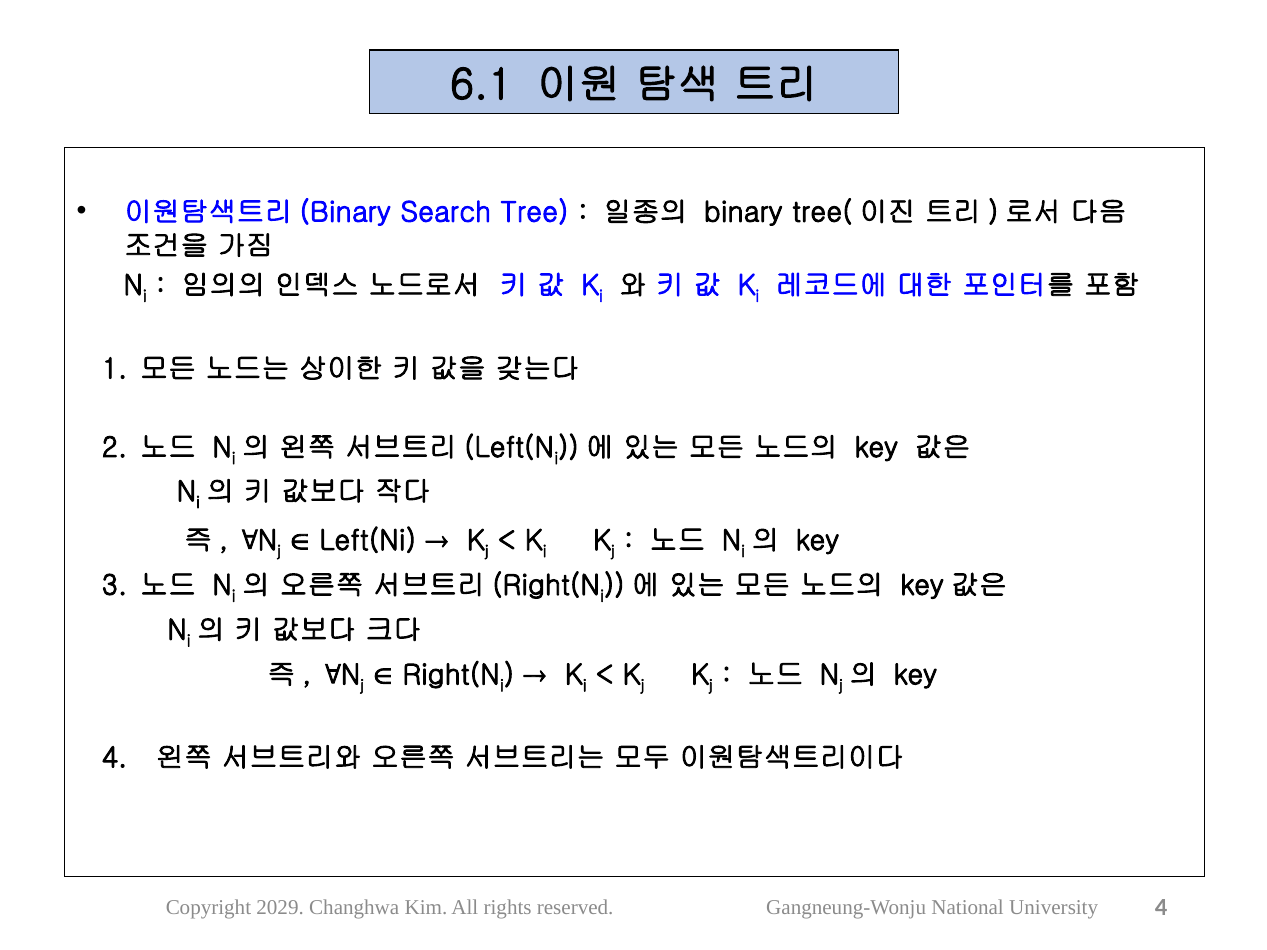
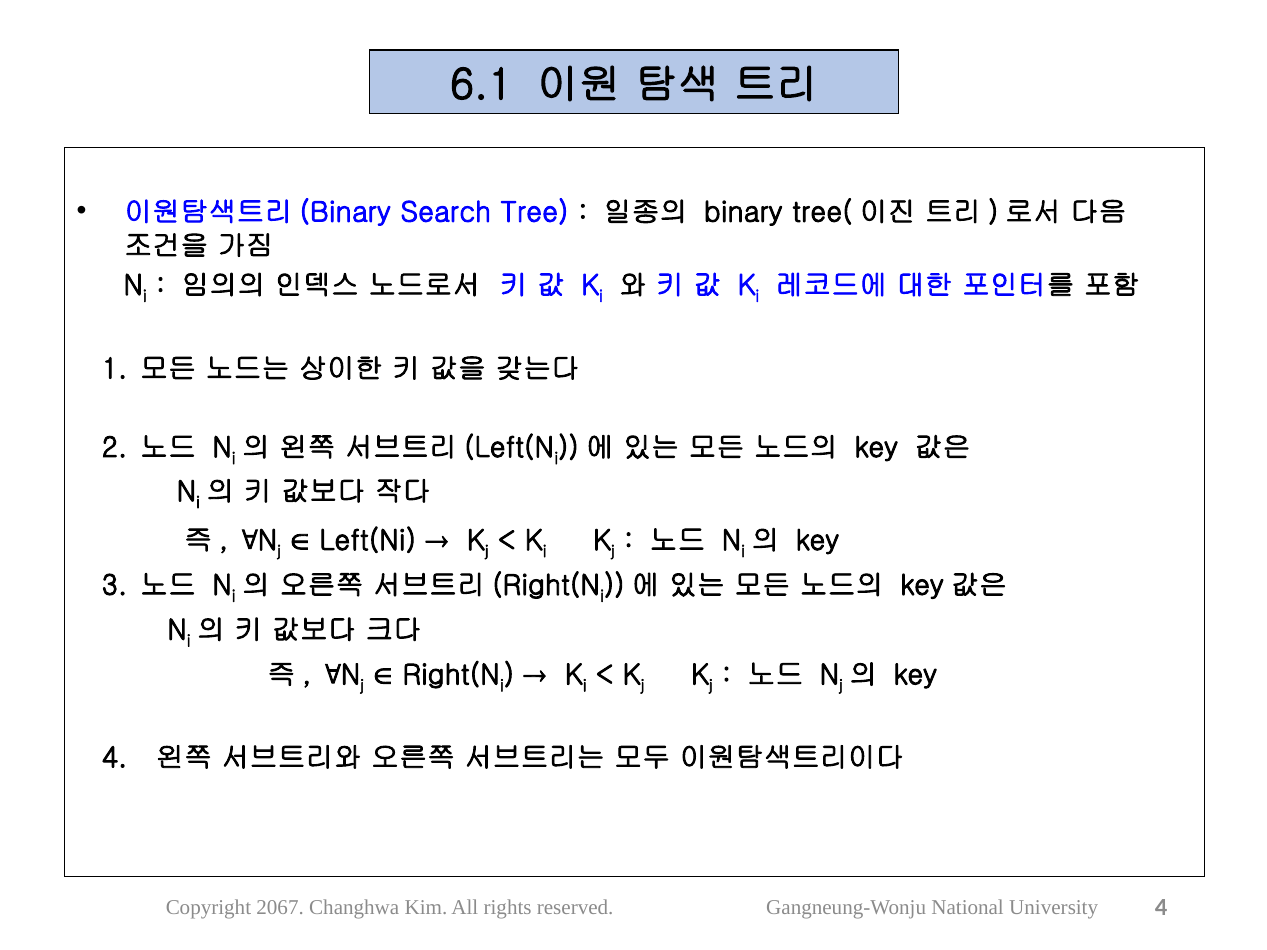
2029: 2029 -> 2067
